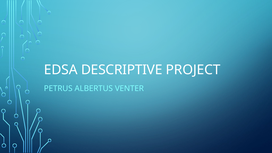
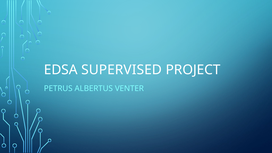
DESCRIPTIVE: DESCRIPTIVE -> SUPERVISED
